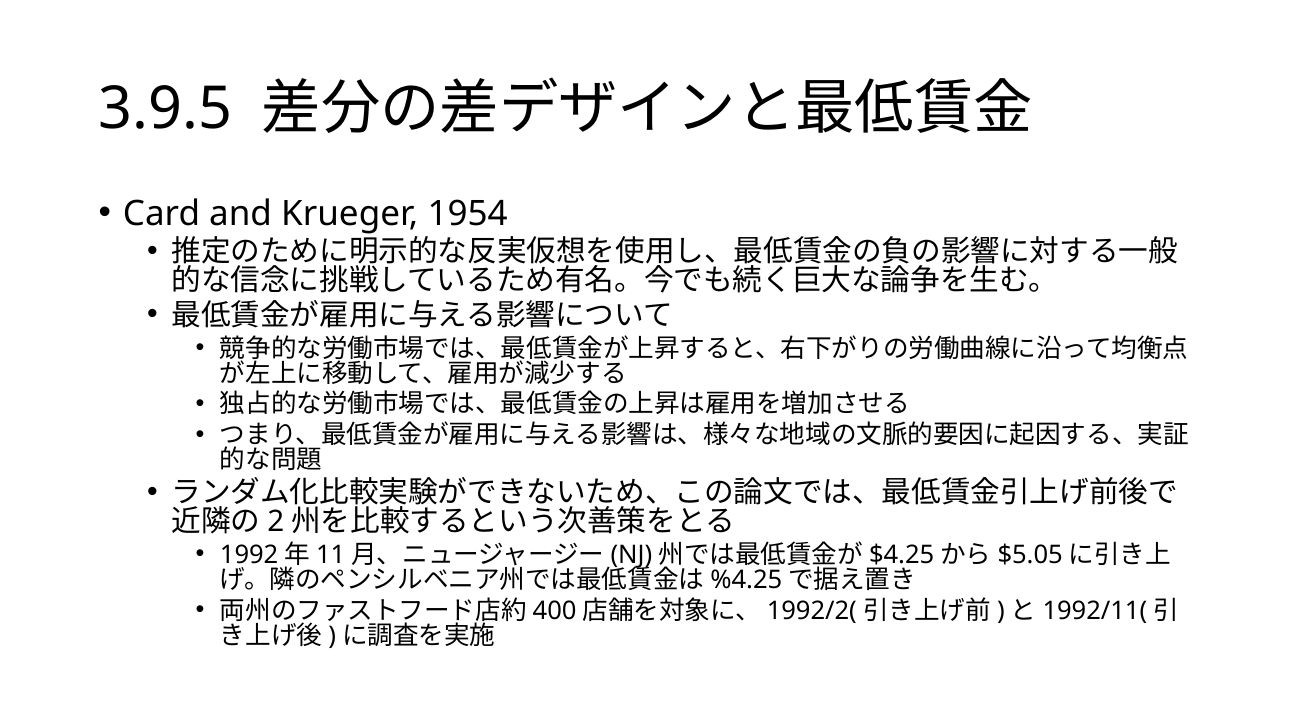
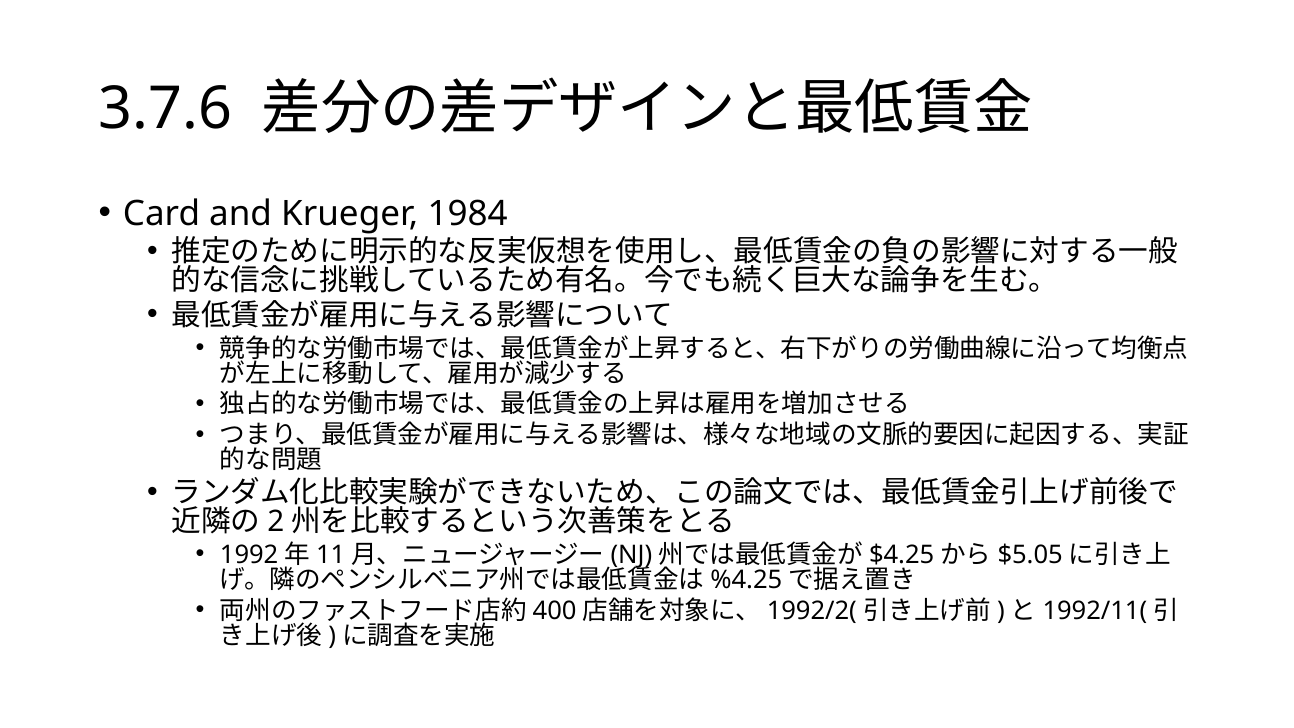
3.9.5: 3.9.5 -> 3.7.6
1954: 1954 -> 1984
